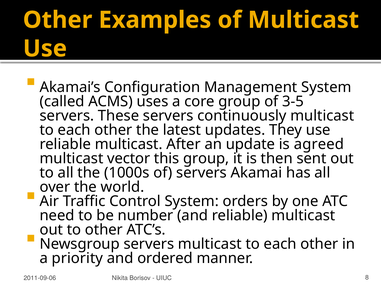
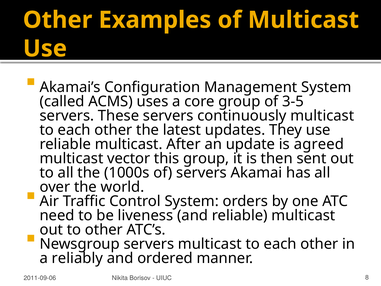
number: number -> liveness
priority: priority -> reliably
